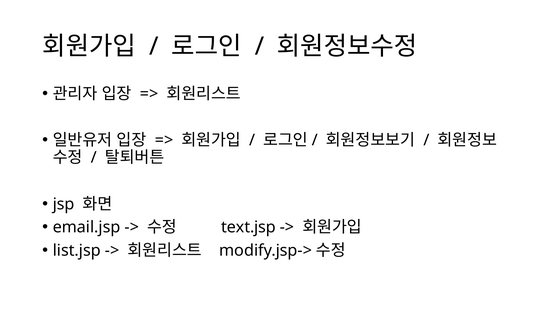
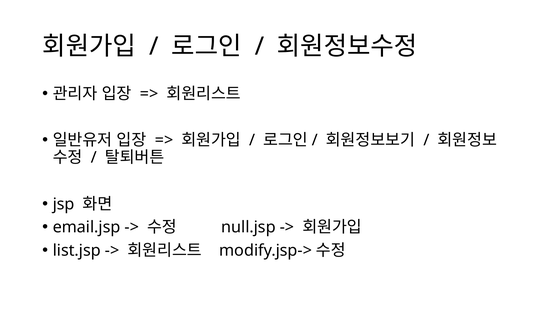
text.jsp: text.jsp -> null.jsp
